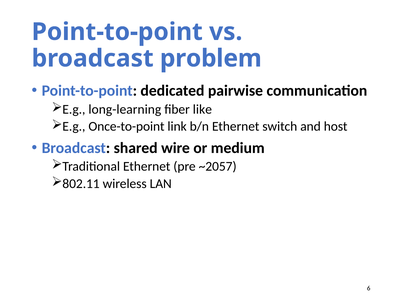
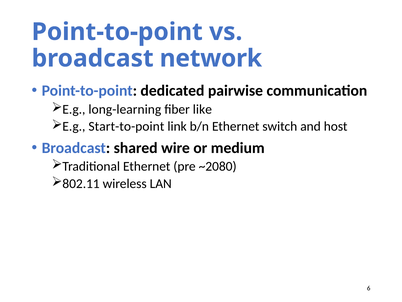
problem: problem -> network
Once-to-point: Once-to-point -> Start-to-point
~2057: ~2057 -> ~2080
